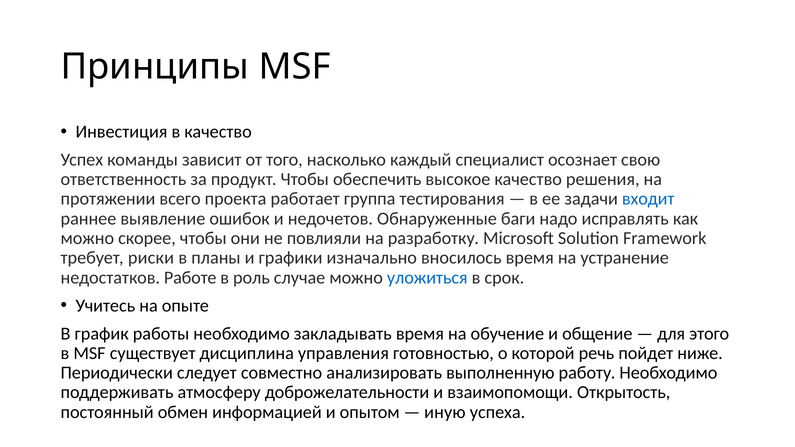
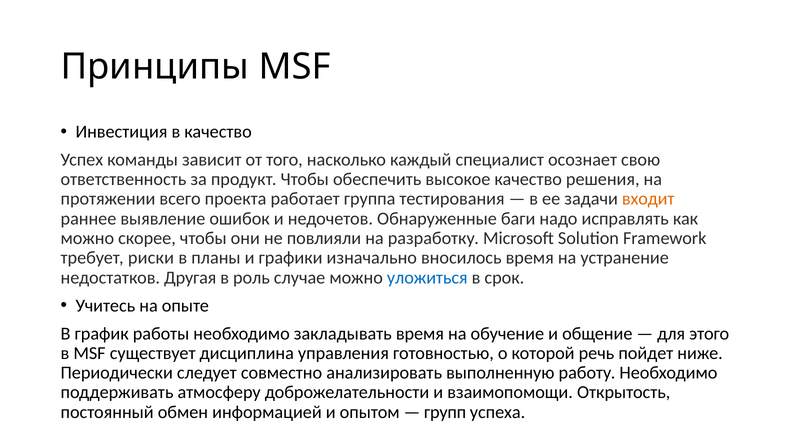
входит colour: blue -> orange
Работе: Работе -> Другая
иную: иную -> групп
